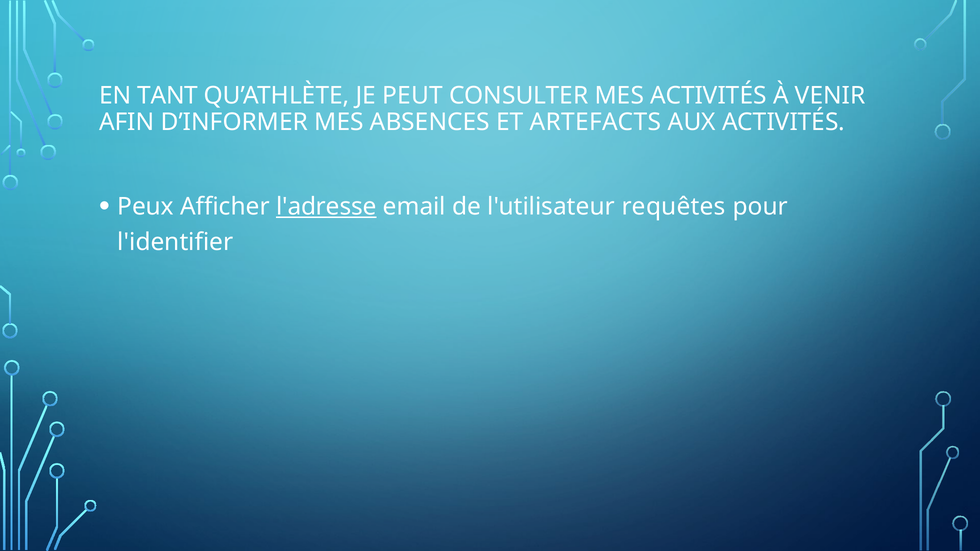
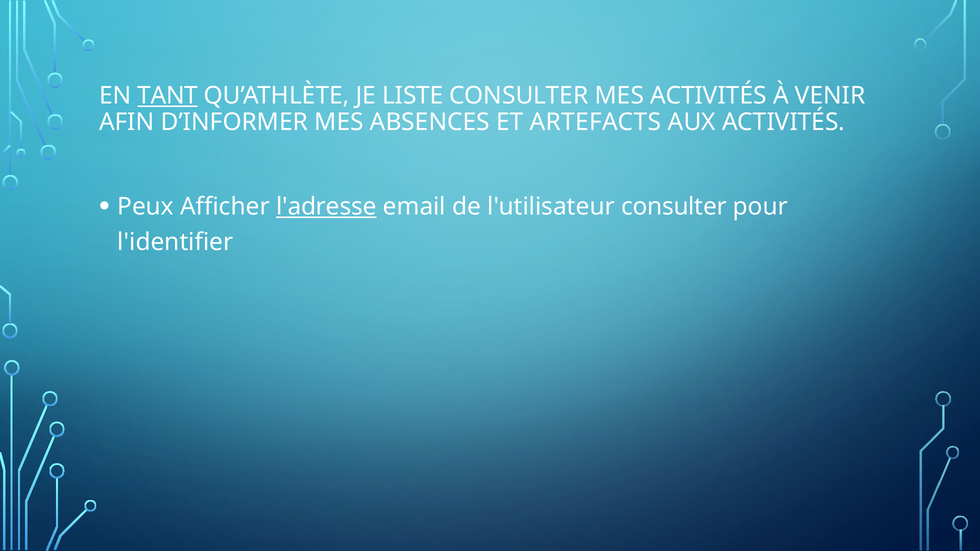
TANT underline: none -> present
PEUT: PEUT -> LISTE
l'utilisateur requêtes: requêtes -> consulter
